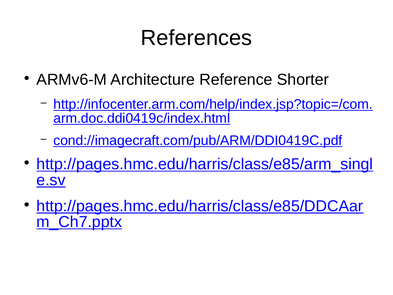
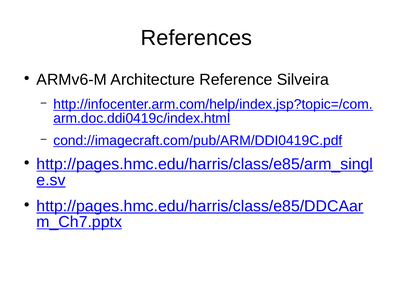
Shorter: Shorter -> Silveira
